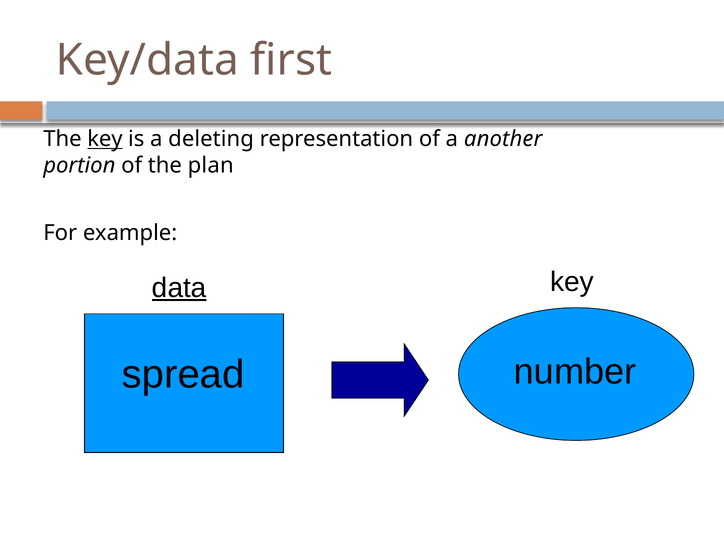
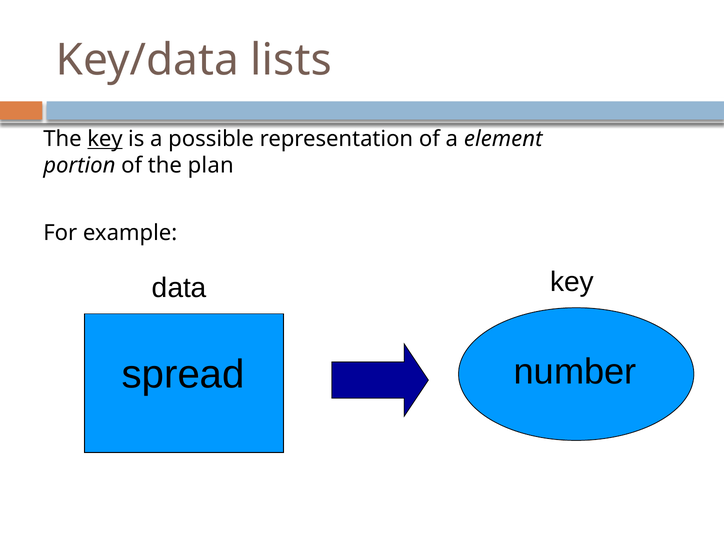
first: first -> lists
deleting: deleting -> possible
another: another -> element
data underline: present -> none
